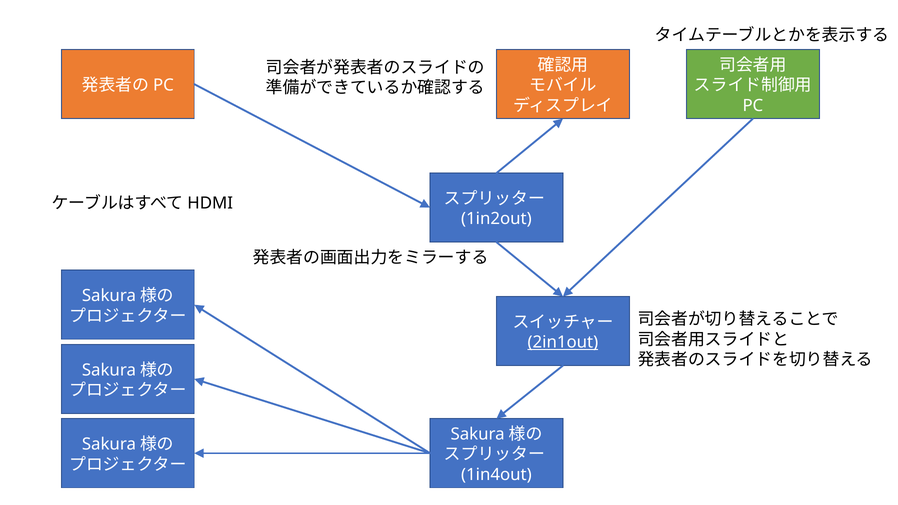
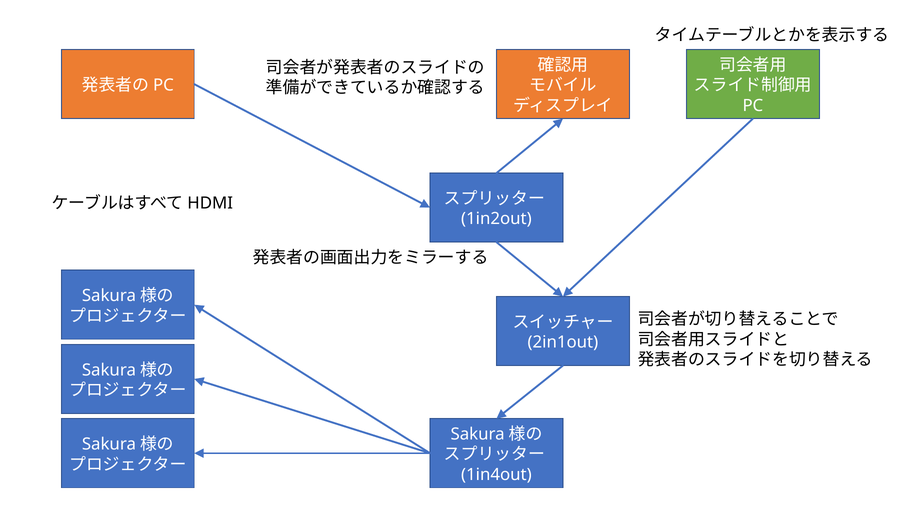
2in1out underline: present -> none
